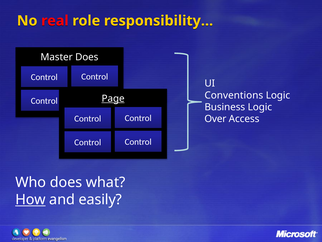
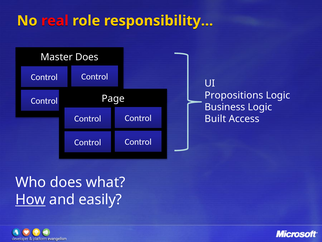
Conventions: Conventions -> Propositions
Page underline: present -> none
Over: Over -> Built
